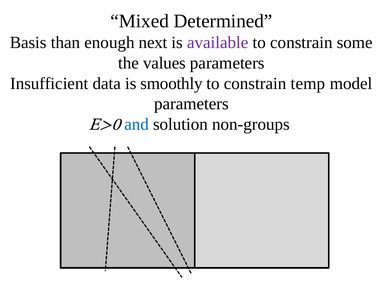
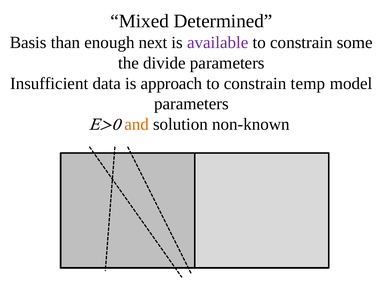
values: values -> divide
smoothly: smoothly -> approach
and colour: blue -> orange
non-groups: non-groups -> non-known
